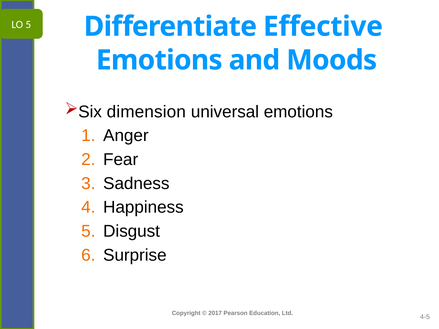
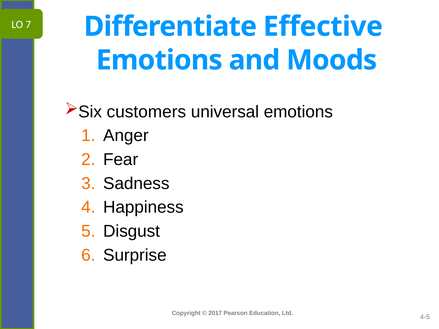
LO 5: 5 -> 7
dimension: dimension -> customers
